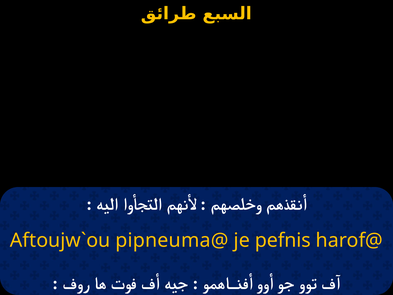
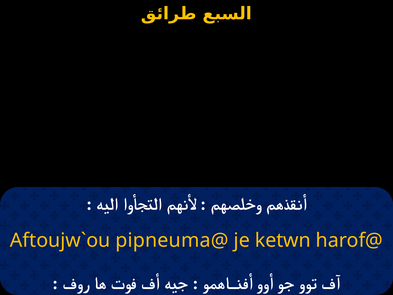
pefnis: pefnis -> ketwn
